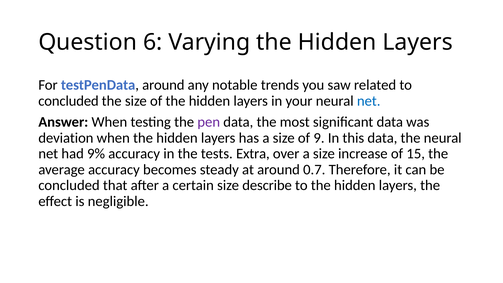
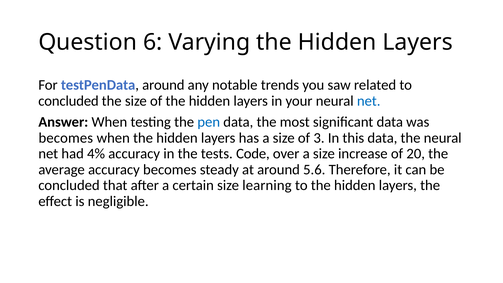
pen colour: purple -> blue
deviation at (66, 138): deviation -> becomes
9: 9 -> 3
9%: 9% -> 4%
Extra: Extra -> Code
15: 15 -> 20
0.7: 0.7 -> 5.6
describe: describe -> learning
